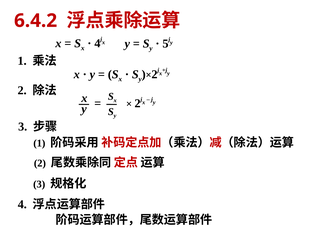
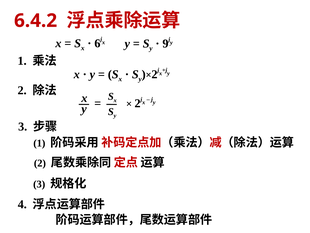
4 at (97, 43): 4 -> 6
5: 5 -> 9
